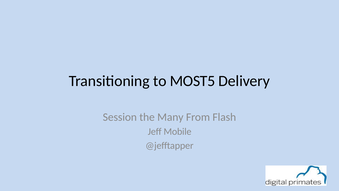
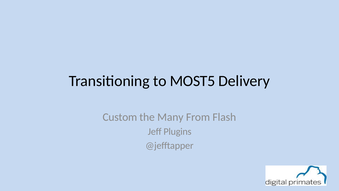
Session: Session -> Custom
Mobile: Mobile -> Plugins
